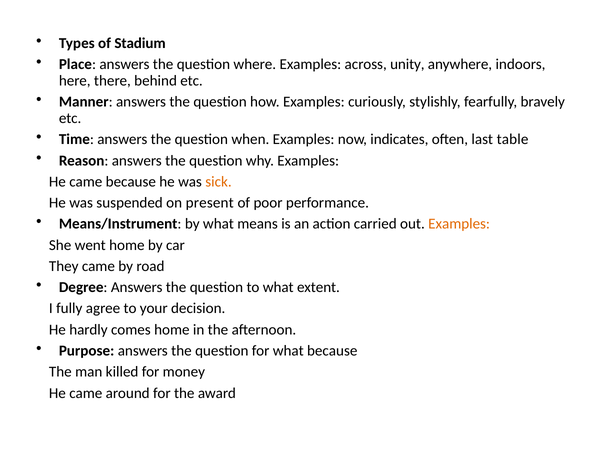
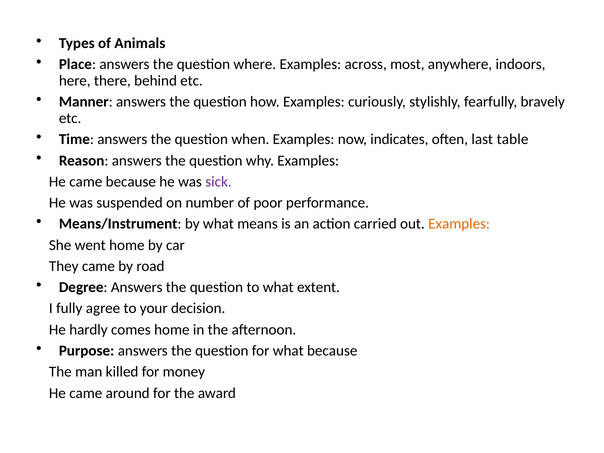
Stadium: Stadium -> Animals
unity: unity -> most
sick colour: orange -> purple
present: present -> number
